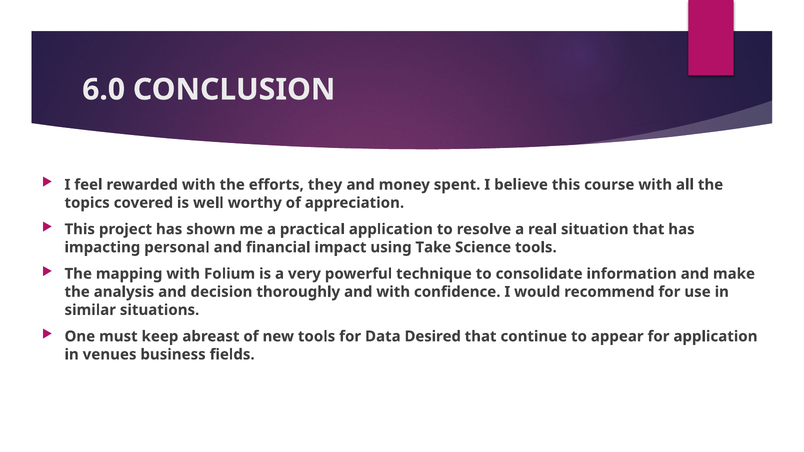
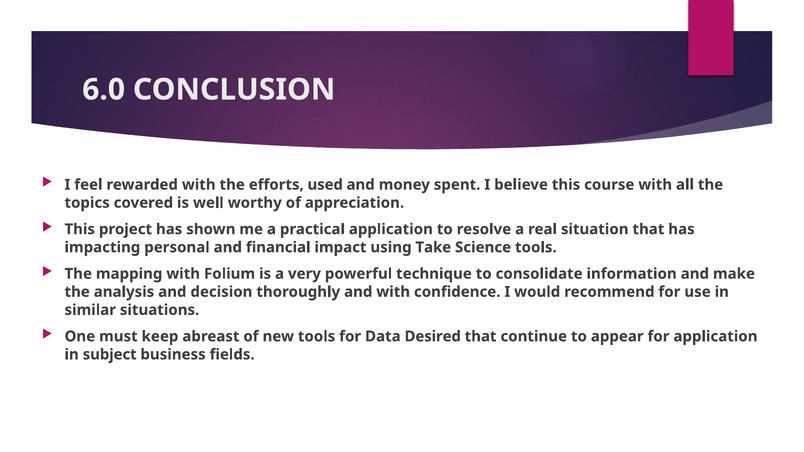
they: they -> used
venues: venues -> subject
